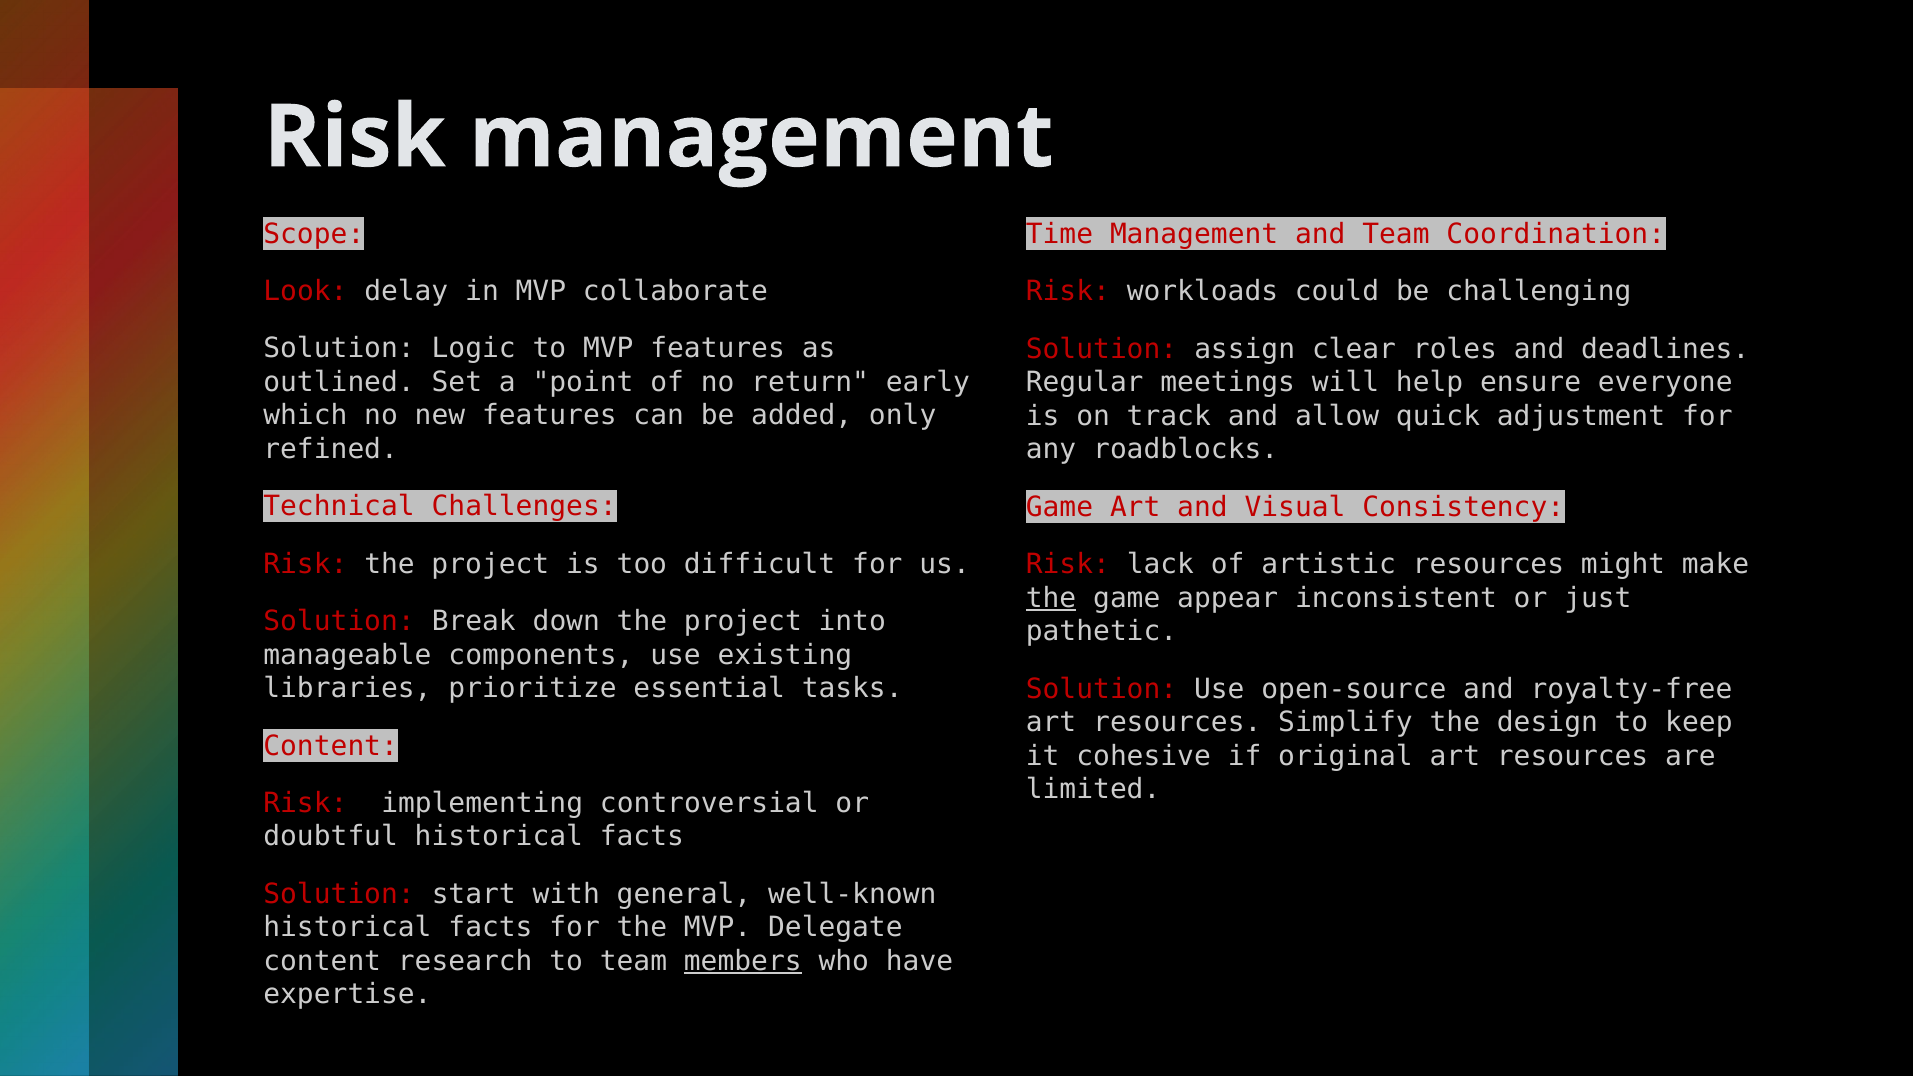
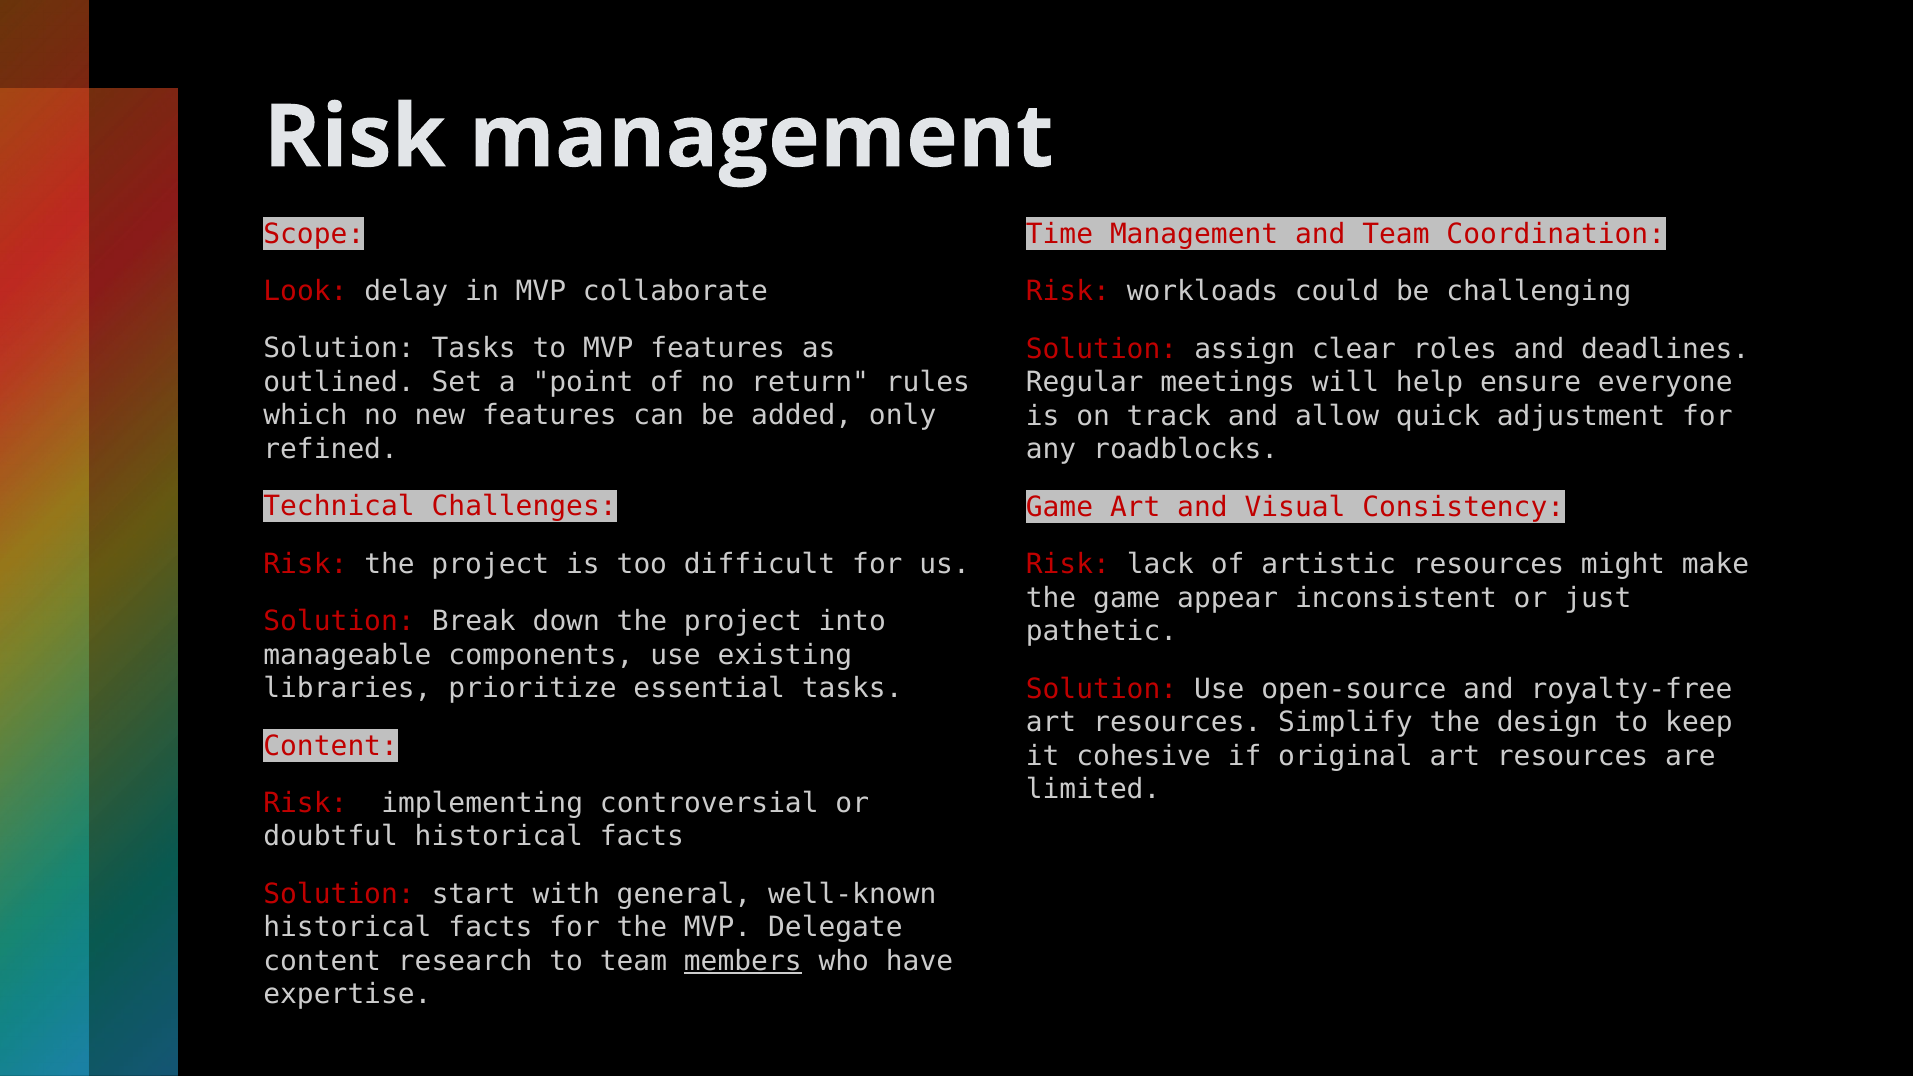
Solution Logic: Logic -> Tasks
early: early -> rules
the at (1051, 598) underline: present -> none
